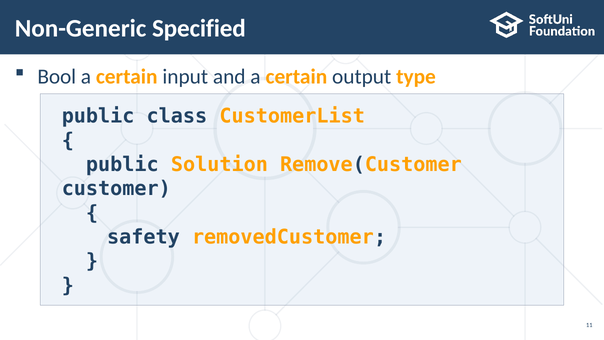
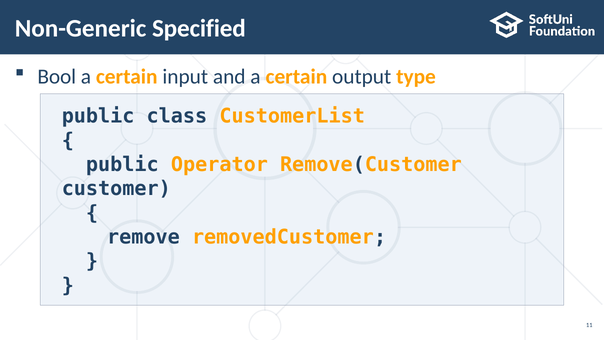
Solution: Solution -> Operator
safety: safety -> remove
